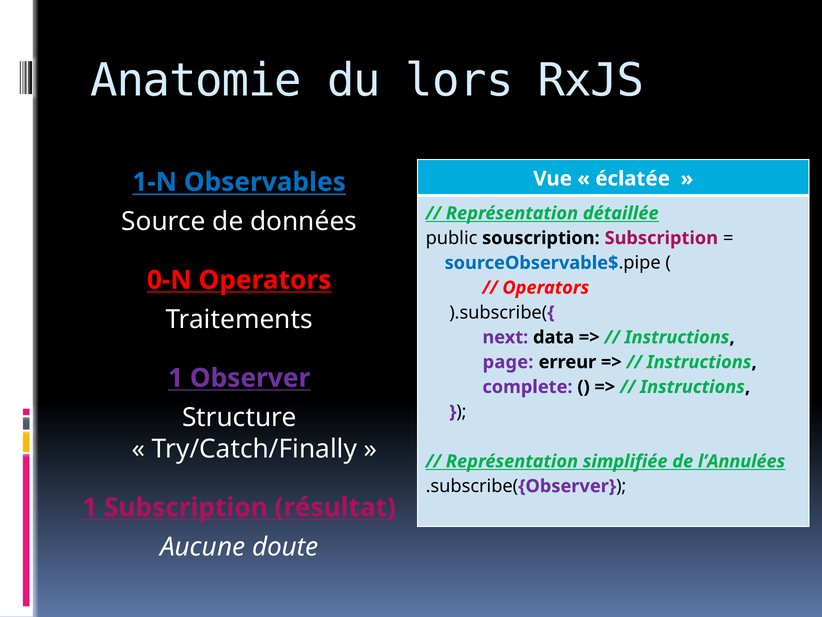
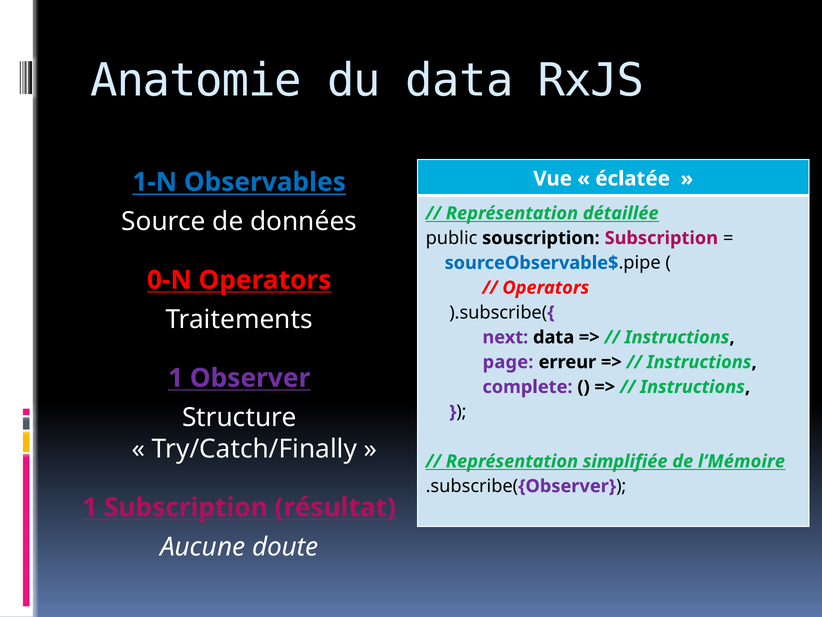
du lors: lors -> data
l’Annulées: l’Annulées -> l’Mémoire
